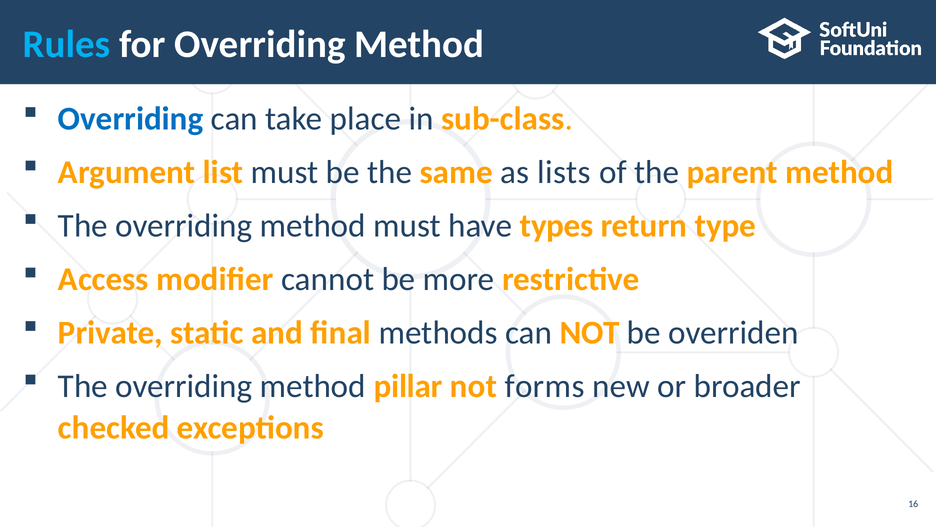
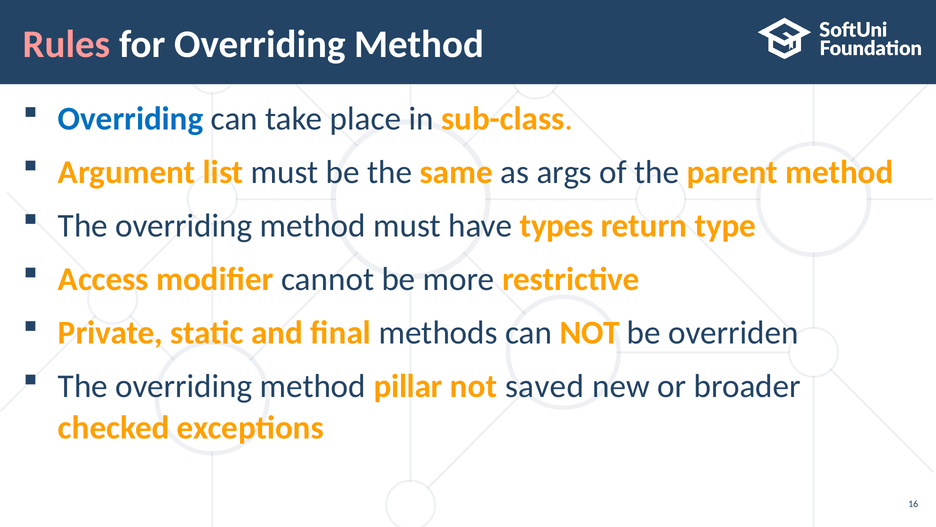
Rules colour: light blue -> pink
lists: lists -> args
forms: forms -> saved
